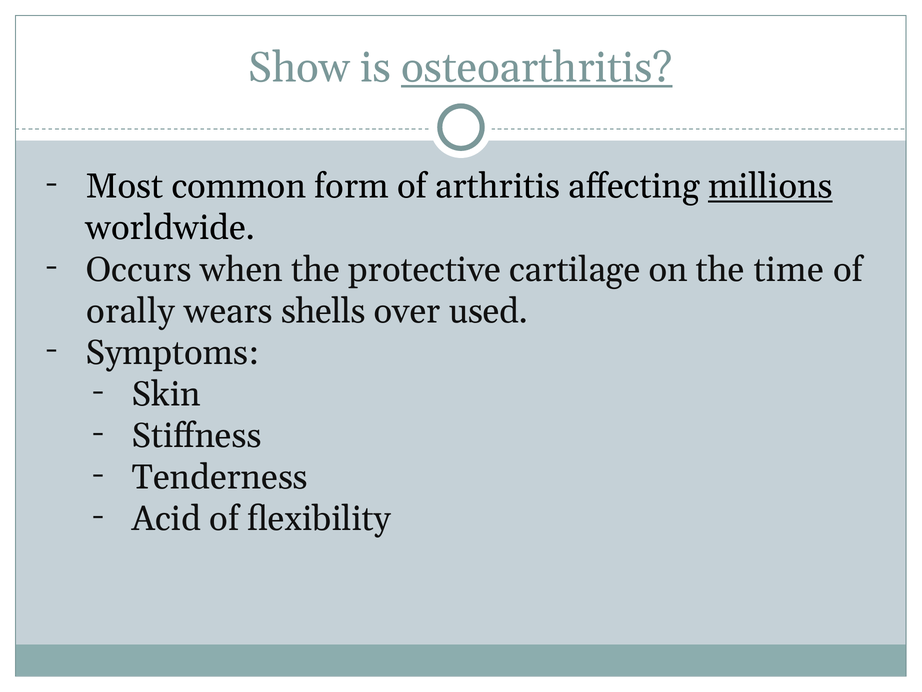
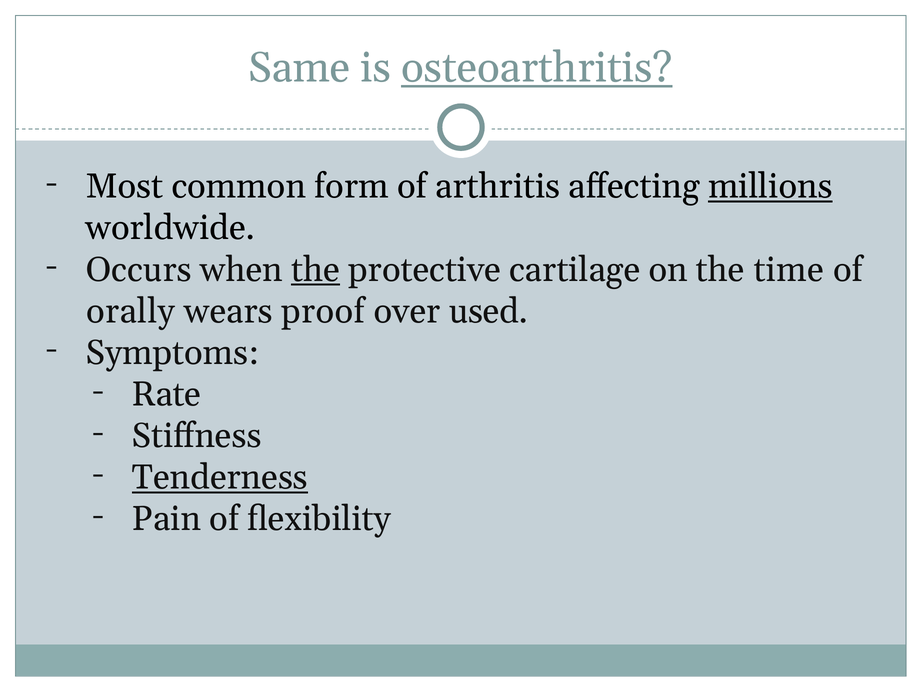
Show: Show -> Same
the at (316, 269) underline: none -> present
shells: shells -> proof
Skin: Skin -> Rate
Tenderness underline: none -> present
Acid: Acid -> Pain
